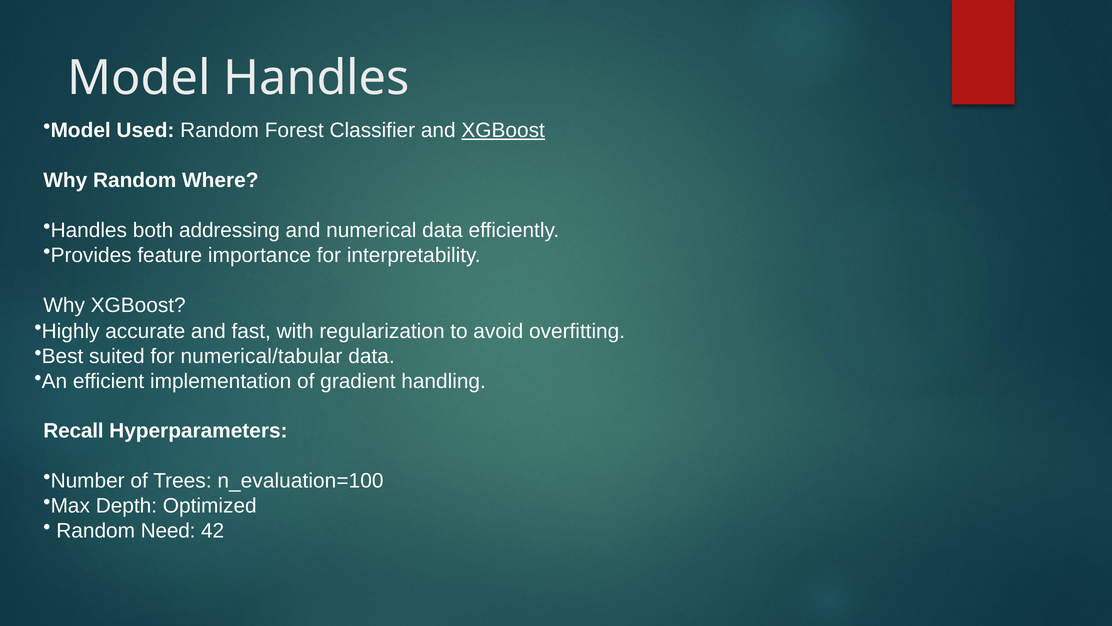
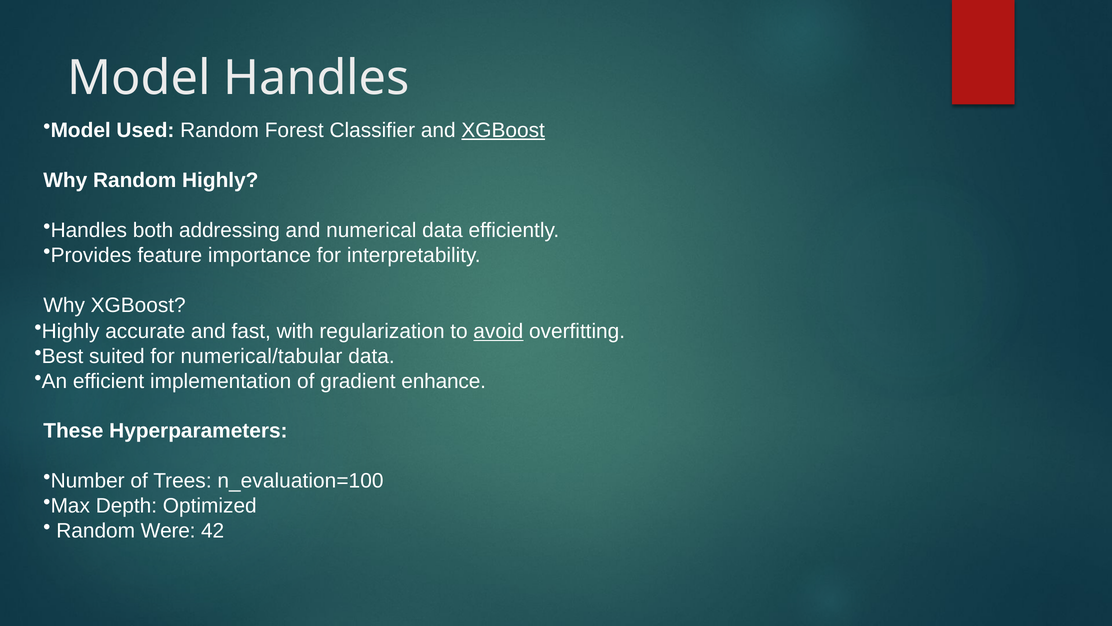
Random Where: Where -> Highly
avoid underline: none -> present
handling: handling -> enhance
Recall: Recall -> These
Need: Need -> Were
